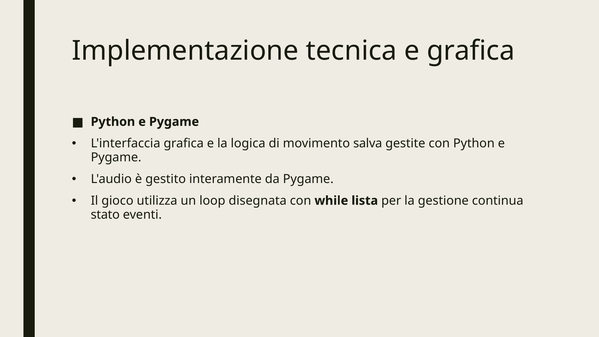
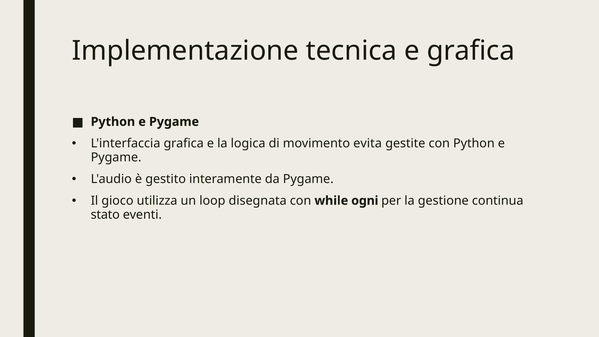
salva: salva -> evita
lista: lista -> ogni
